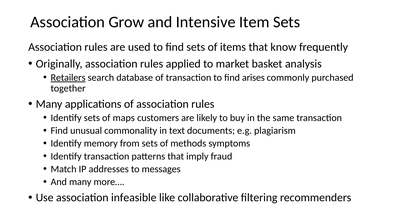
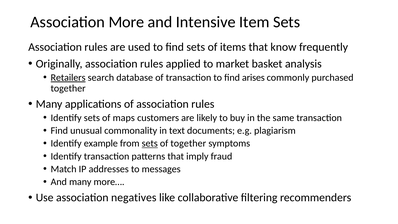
Grow: Grow -> More
memory: memory -> example
sets at (150, 143) underline: none -> present
of methods: methods -> together
infeasible: infeasible -> negatives
